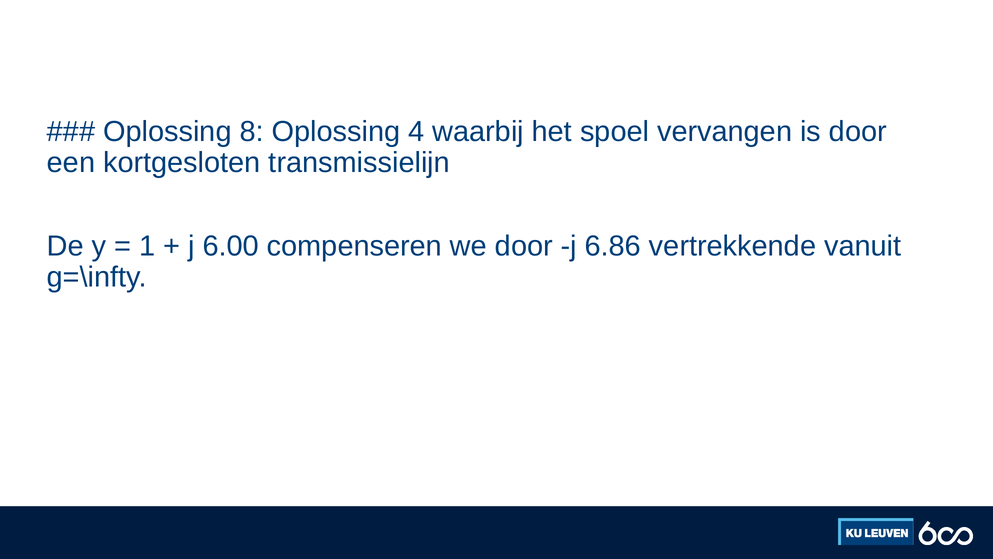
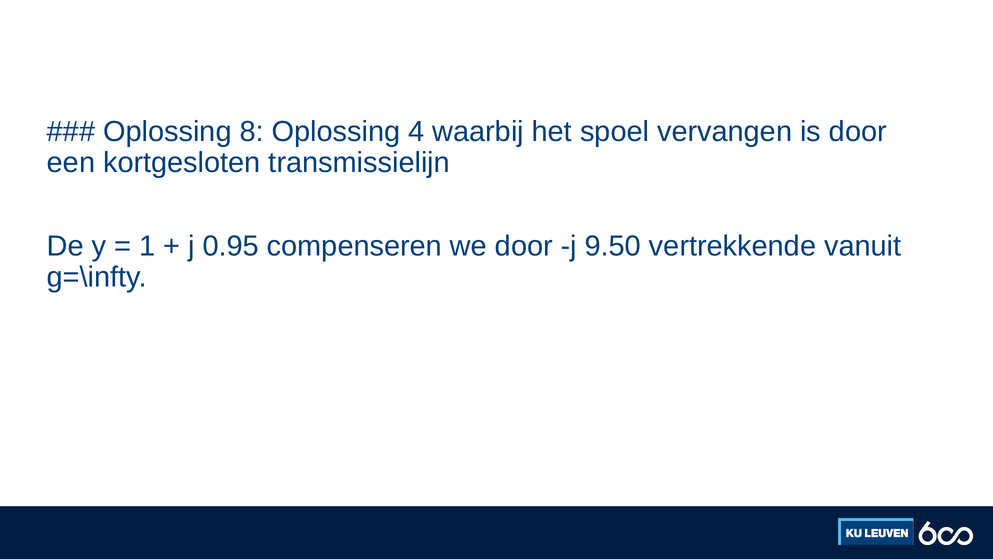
6.00: 6.00 -> 0.95
6.86: 6.86 -> 9.50
